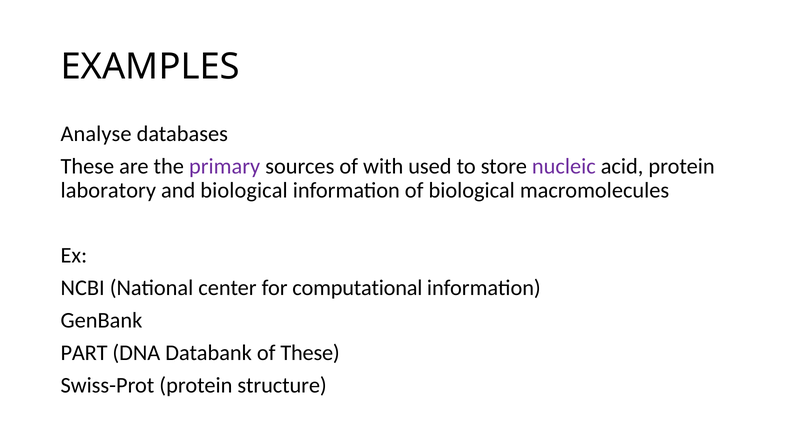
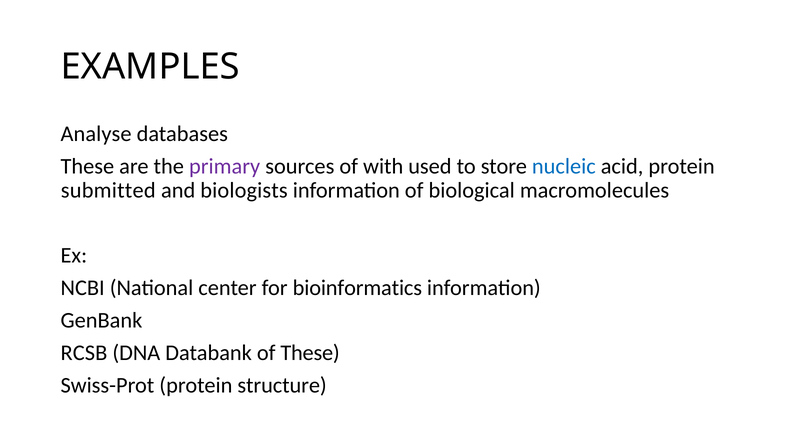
nucleic colour: purple -> blue
laboratory: laboratory -> submitted
and biological: biological -> biologists
computational: computational -> bioinformatics
PART: PART -> RCSB
